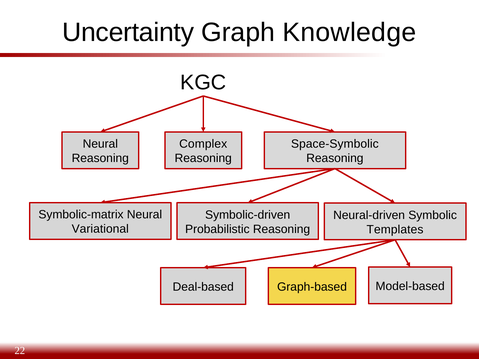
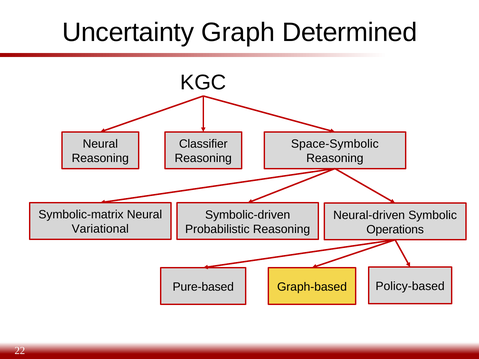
Knowledge: Knowledge -> Determined
Complex: Complex -> Classifier
Templates: Templates -> Operations
Deal-based: Deal-based -> Pure-based
Model-based: Model-based -> Policy-based
